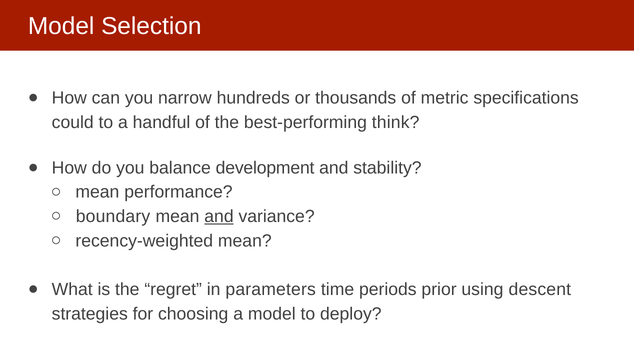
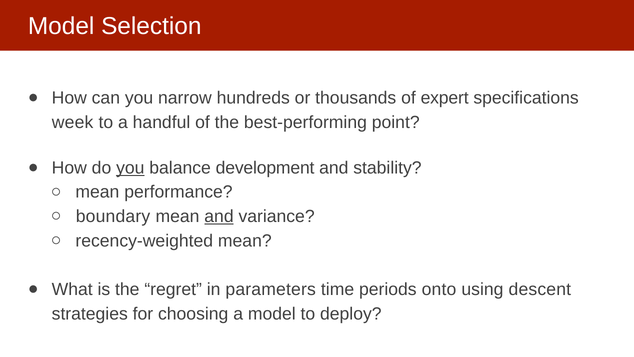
metric: metric -> expert
could: could -> week
think: think -> point
you at (130, 168) underline: none -> present
prior: prior -> onto
